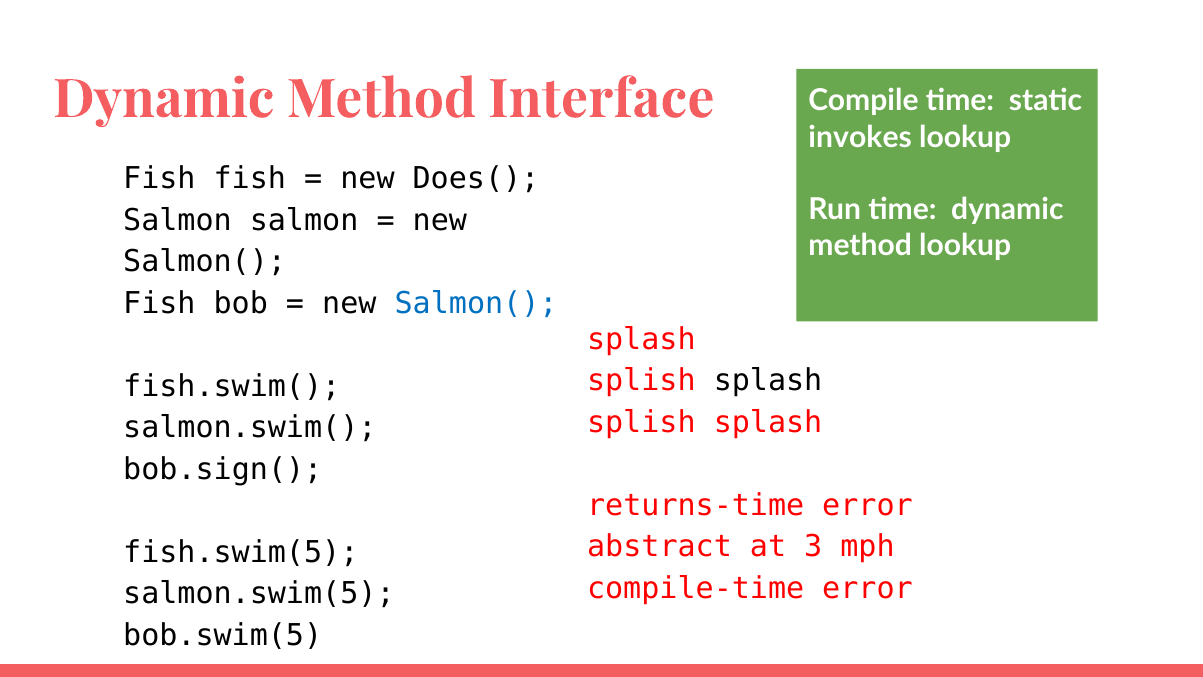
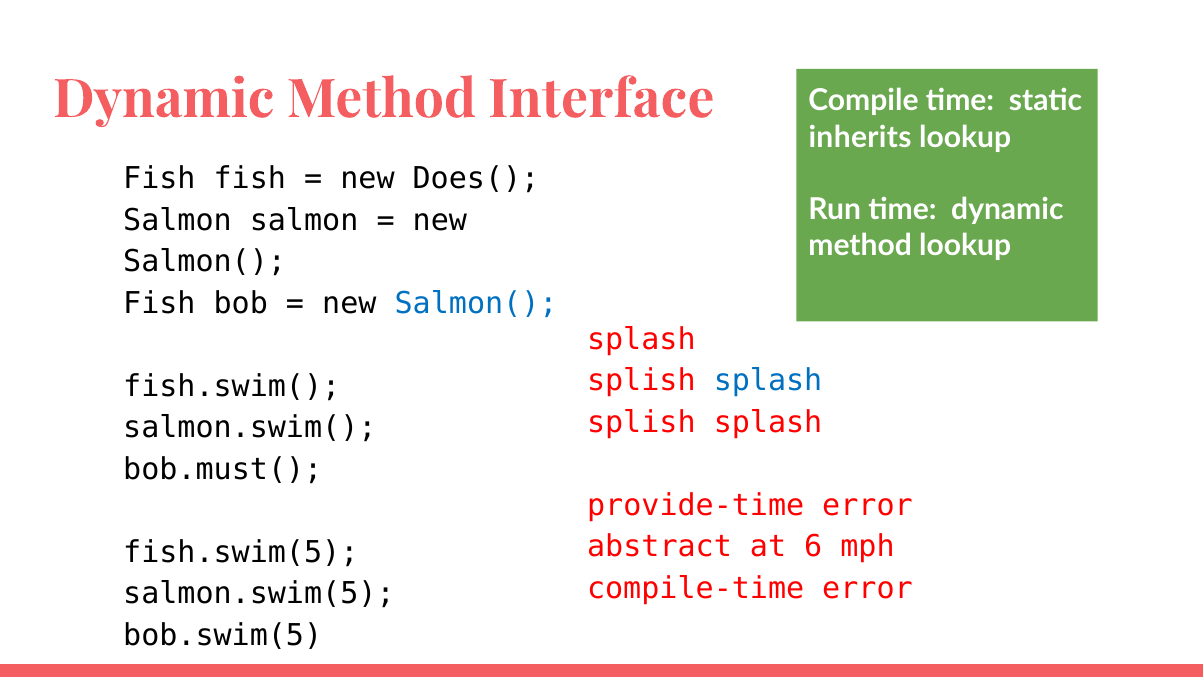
invokes: invokes -> inherits
splash at (768, 381) colour: black -> blue
bob.sign(: bob.sign( -> bob.must(
returns-time: returns-time -> provide-time
3: 3 -> 6
